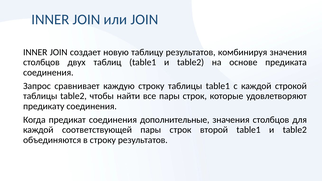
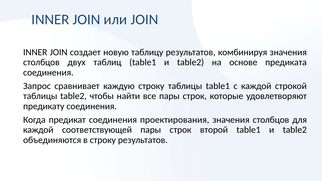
дополнительные: дополнительные -> проектирования
